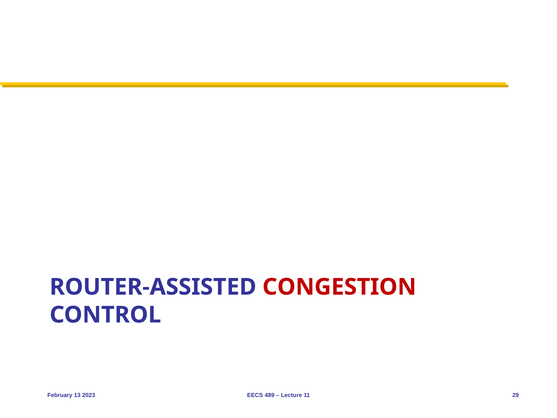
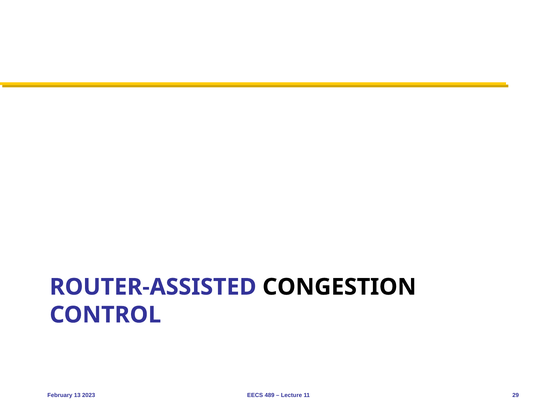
CONGESTION colour: red -> black
